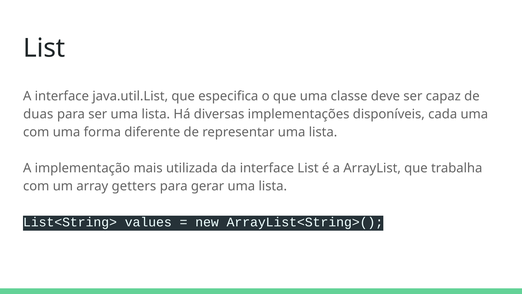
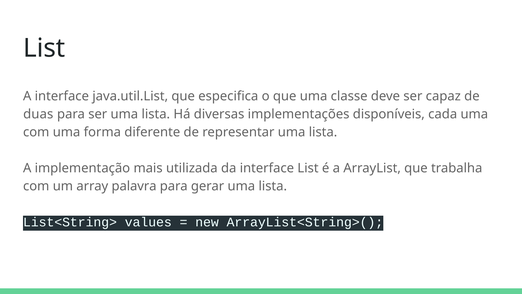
getters: getters -> palavra
